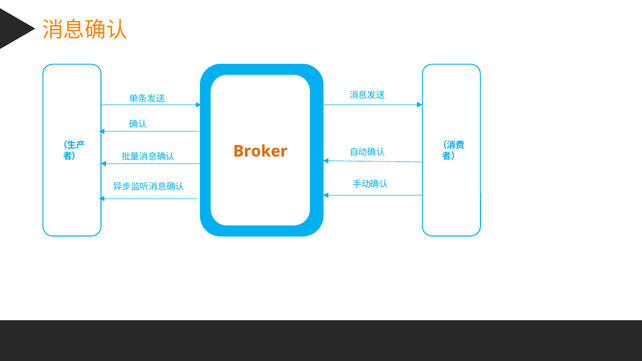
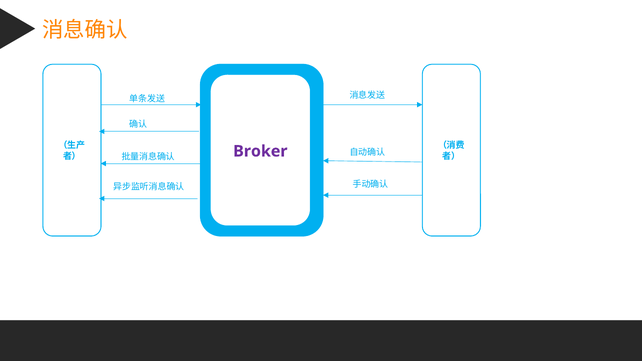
Broker colour: orange -> purple
